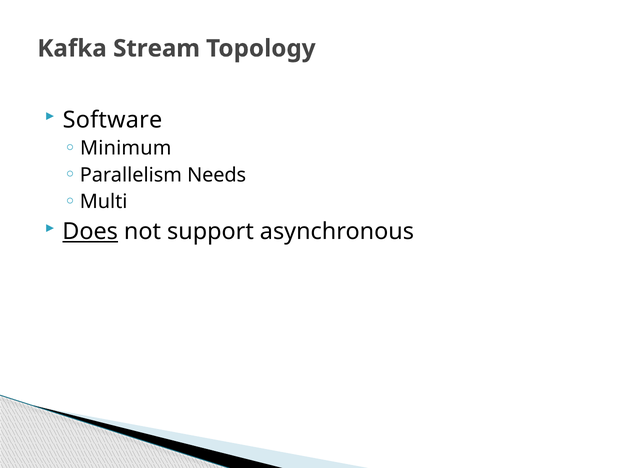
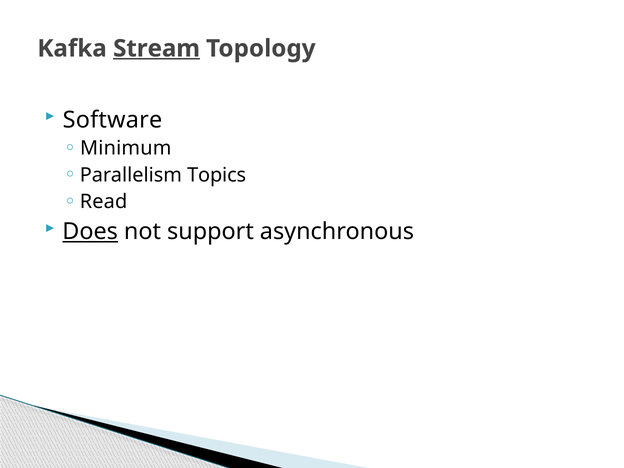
Stream underline: none -> present
Needs: Needs -> Topics
Multi: Multi -> Read
